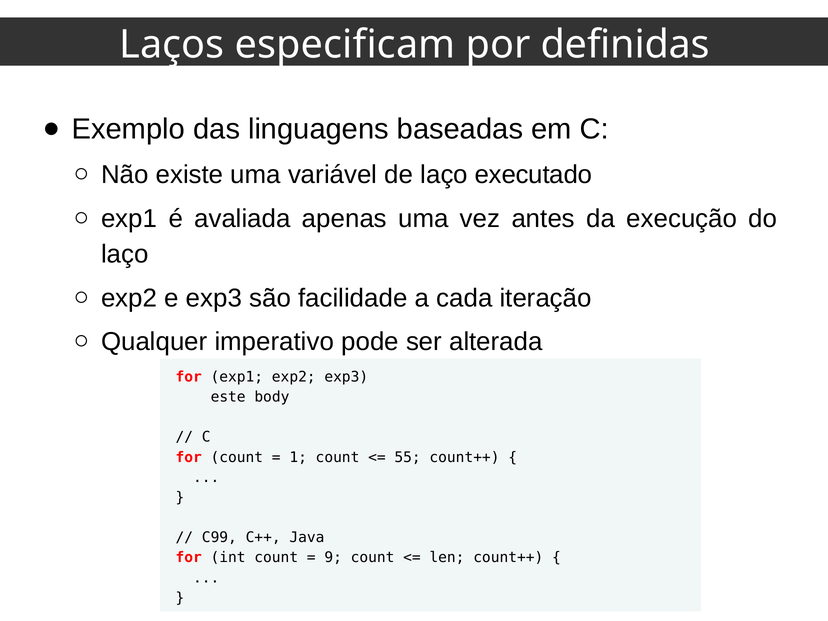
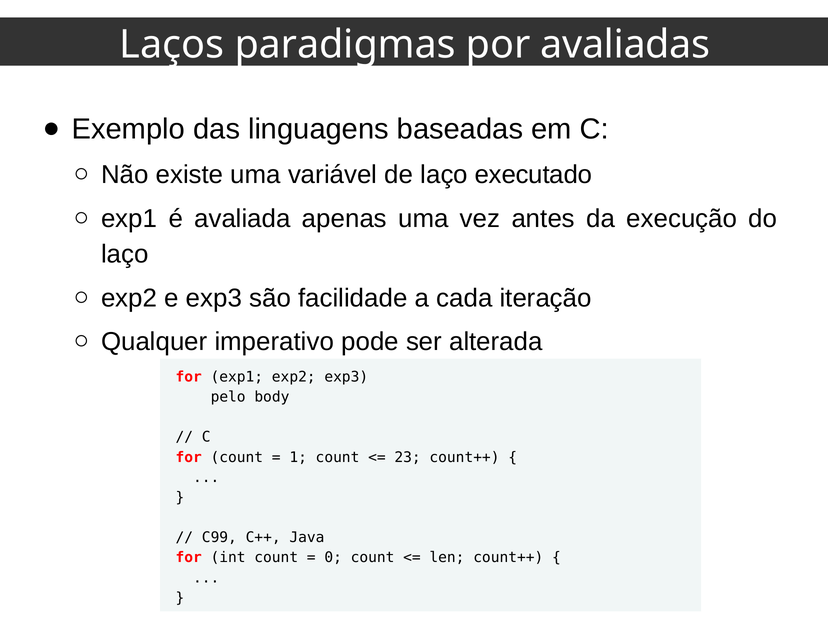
especificam: especificam -> paradigmas
definidas: definidas -> avaliadas
este: este -> pelo
55: 55 -> 23
9: 9 -> 0
